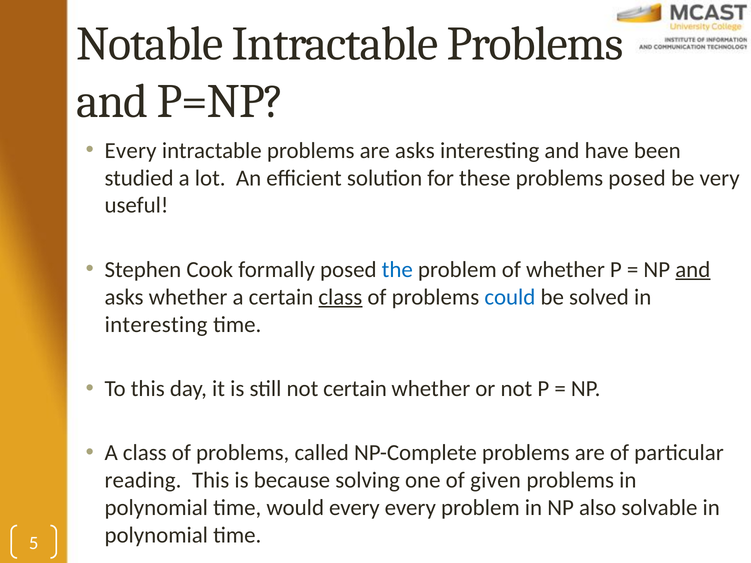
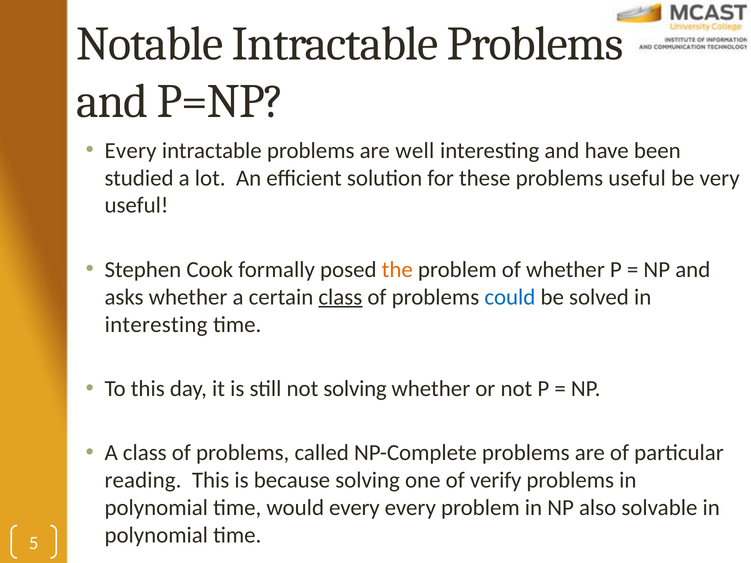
are asks: asks -> well
problems posed: posed -> useful
the colour: blue -> orange
and at (693, 270) underline: present -> none
not certain: certain -> solving
given: given -> verify
